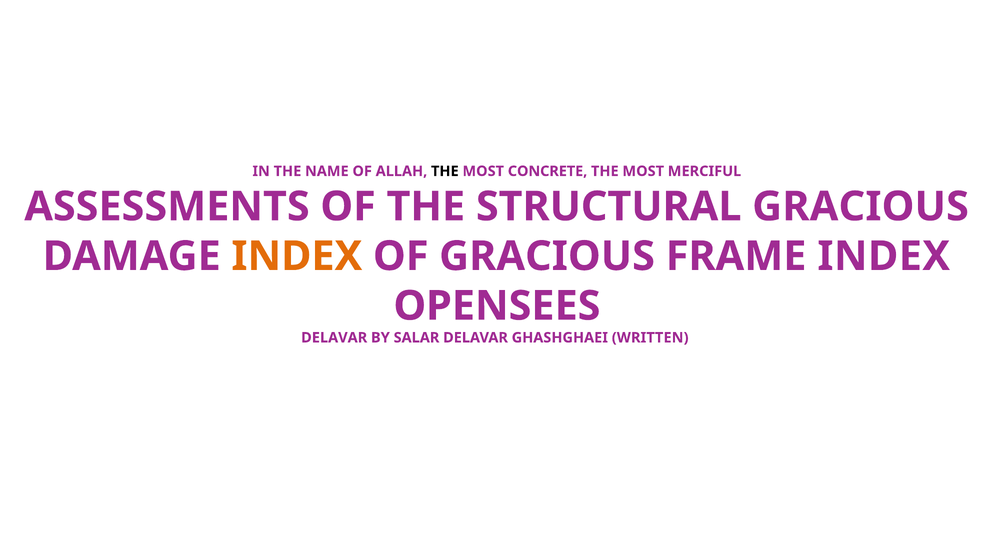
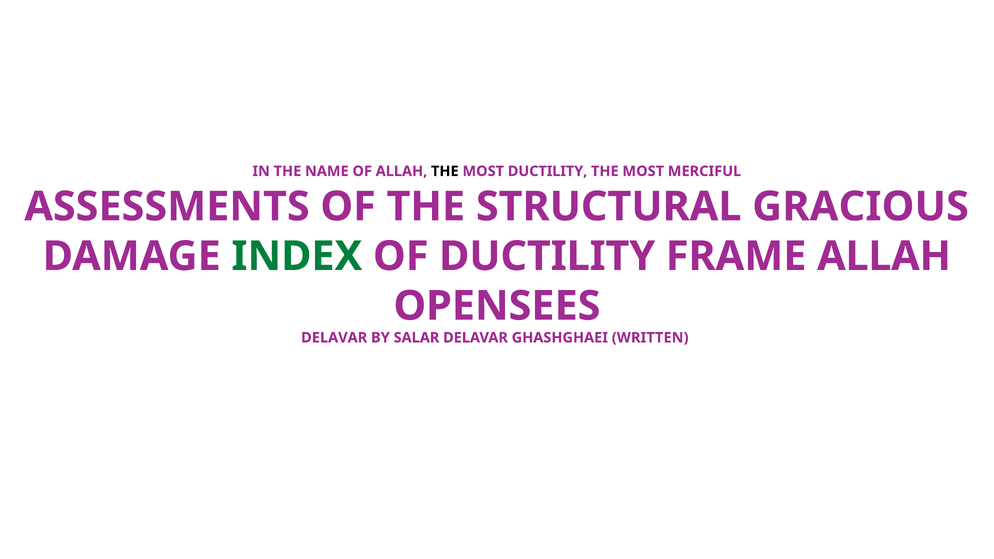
MOST CONCRETE: CONCRETE -> DUCTILITY
INDEX at (297, 256) colour: orange -> green
OF GRACIOUS: GRACIOUS -> DUCTILITY
FRAME INDEX: INDEX -> ALLAH
